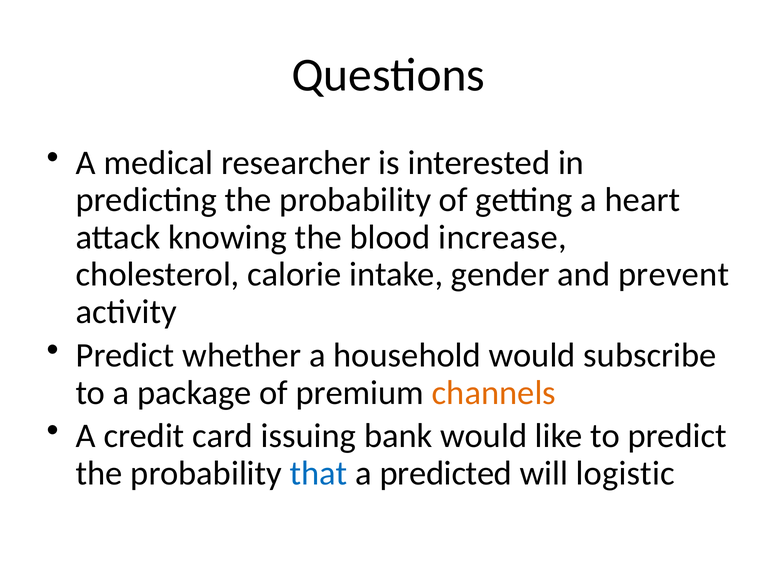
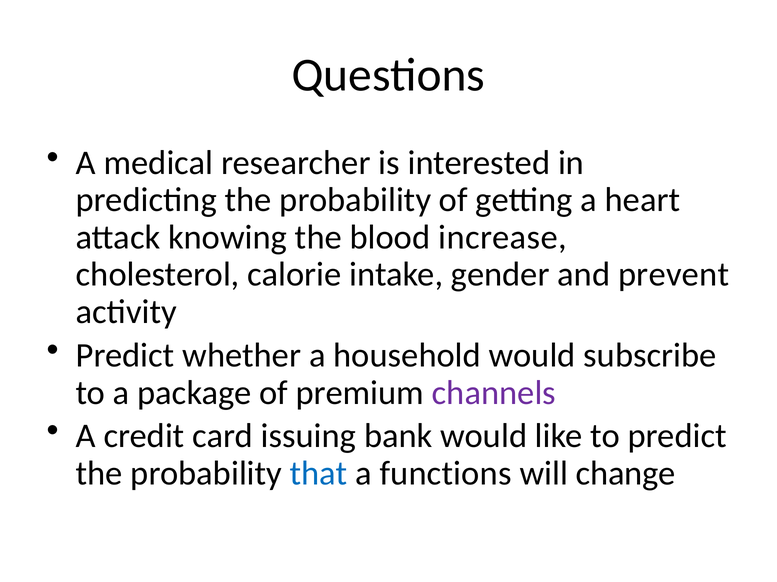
channels colour: orange -> purple
predicted: predicted -> functions
logistic: logistic -> change
